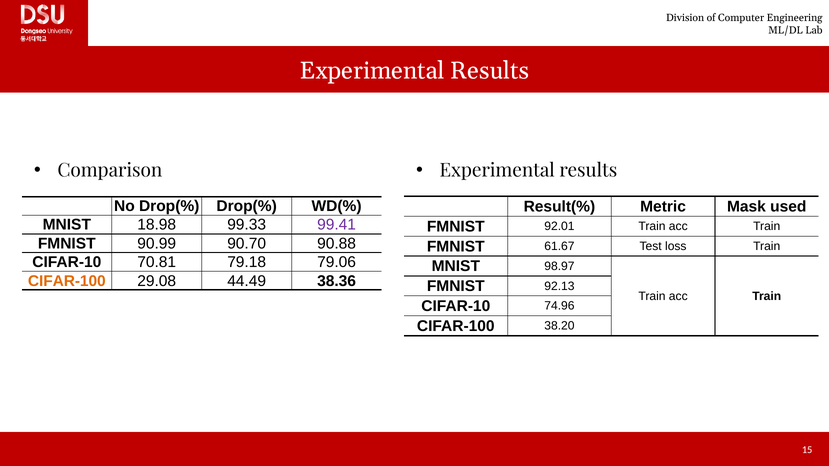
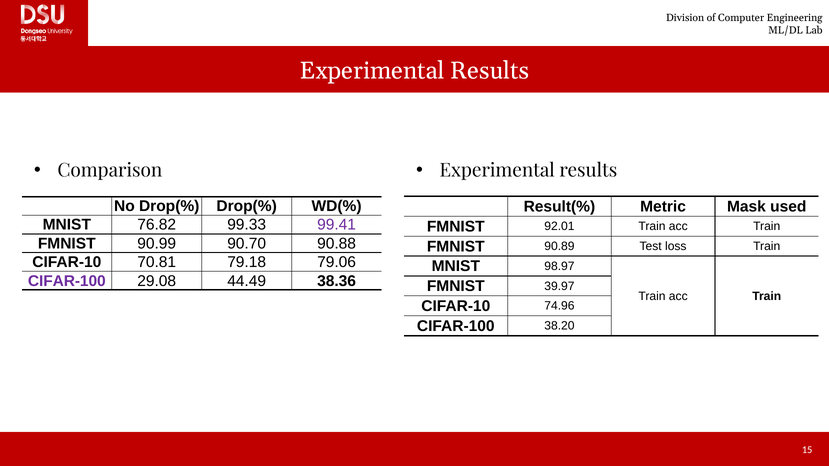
18.98: 18.98 -> 76.82
61.67: 61.67 -> 90.89
CIFAR-100 at (67, 281) colour: orange -> purple
92.13: 92.13 -> 39.97
